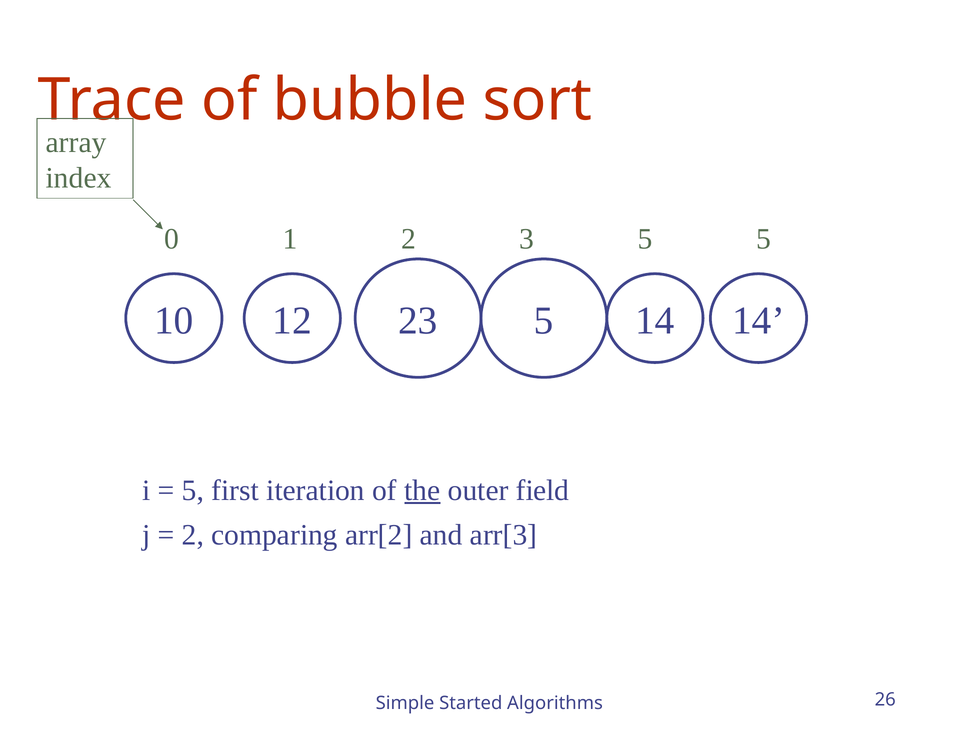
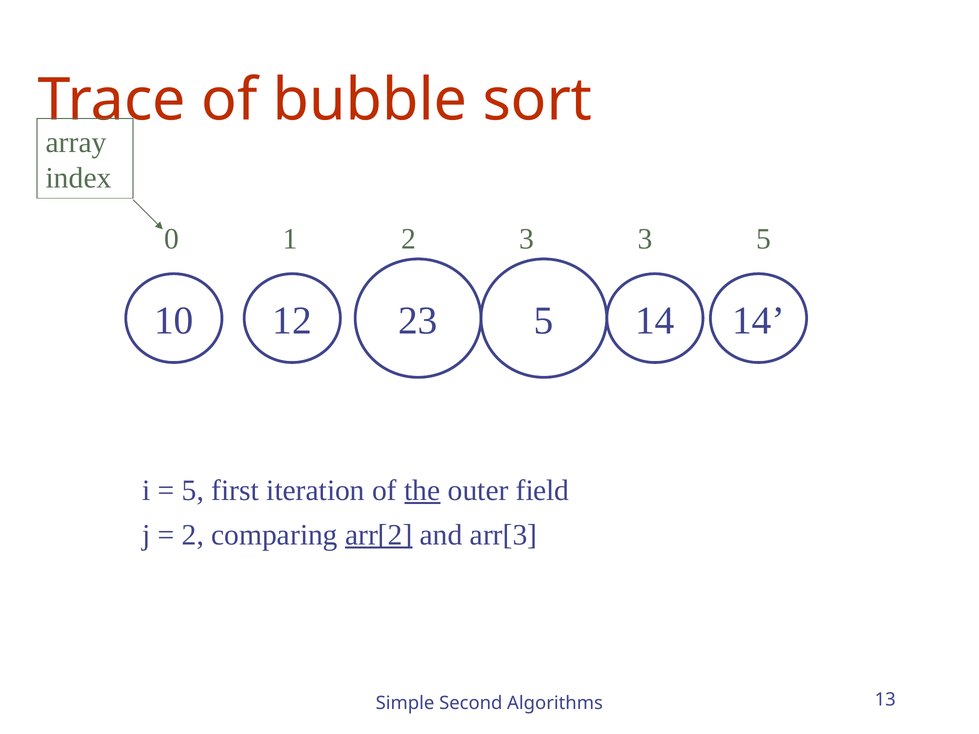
3 5: 5 -> 3
arr[2 underline: none -> present
Started: Started -> Second
26: 26 -> 13
